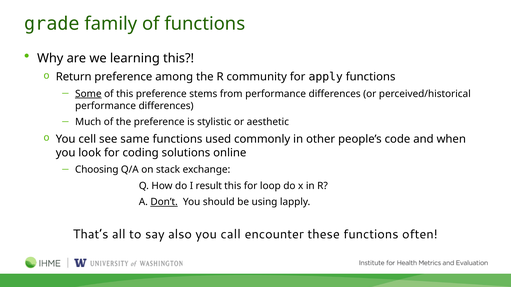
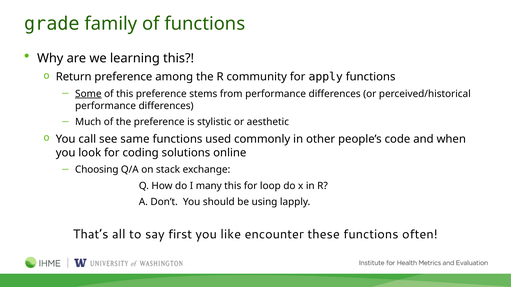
cell: cell -> call
result: result -> many
Don’t underline: present -> none
also: also -> first
call: call -> like
